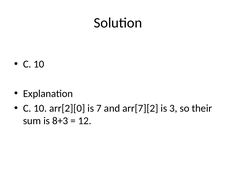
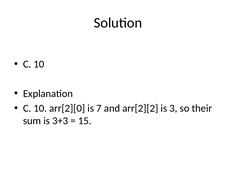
arr[7][2: arr[7][2 -> arr[2][2
8+3: 8+3 -> 3+3
12: 12 -> 15
